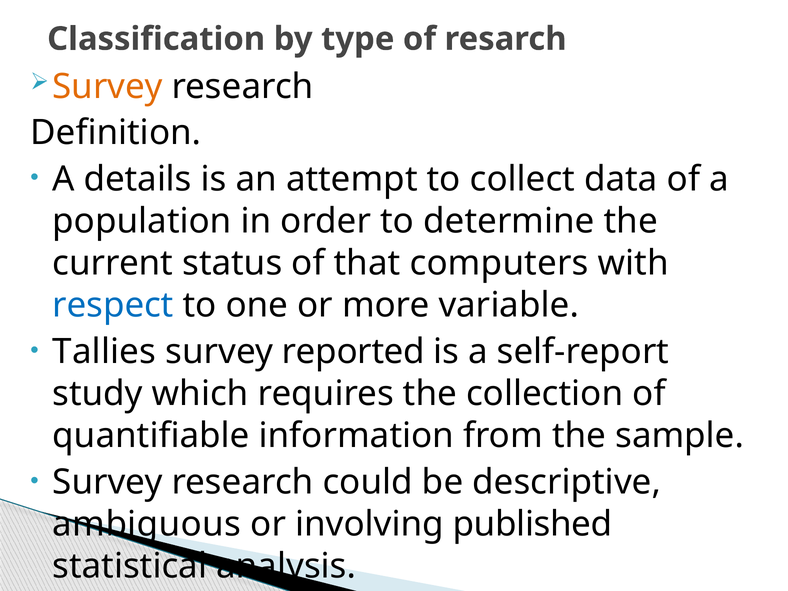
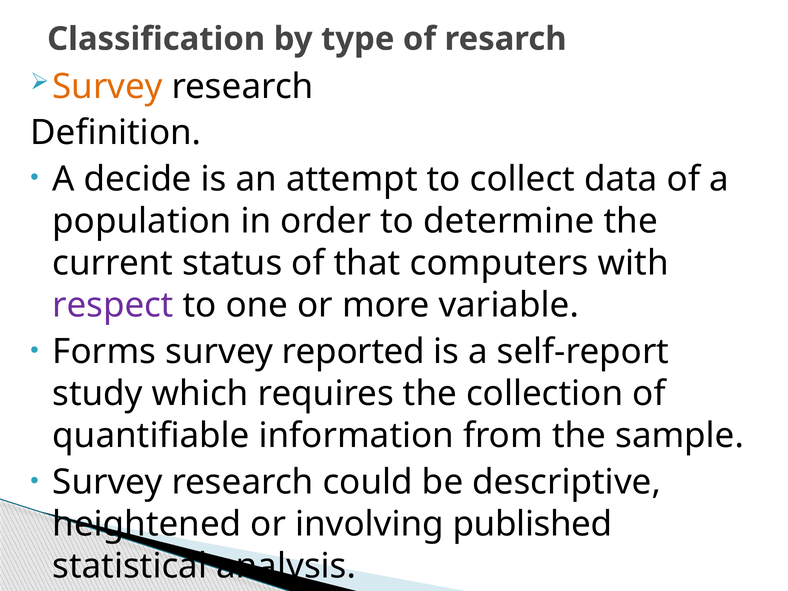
details: details -> decide
respect colour: blue -> purple
Tallies: Tallies -> Forms
ambiguous: ambiguous -> heightened
